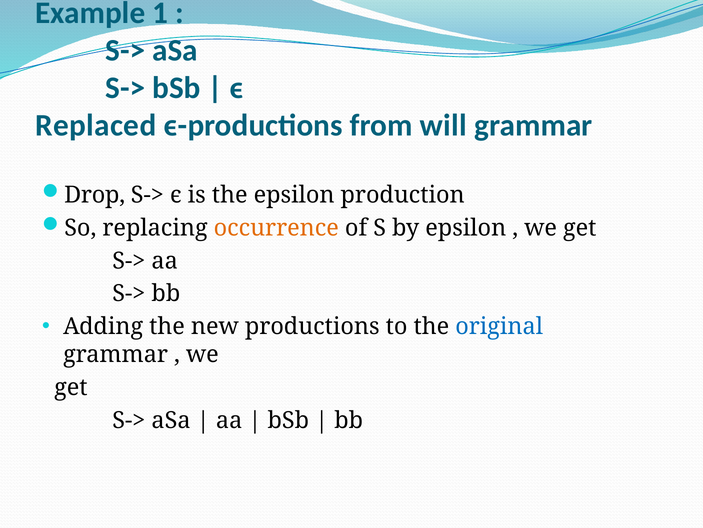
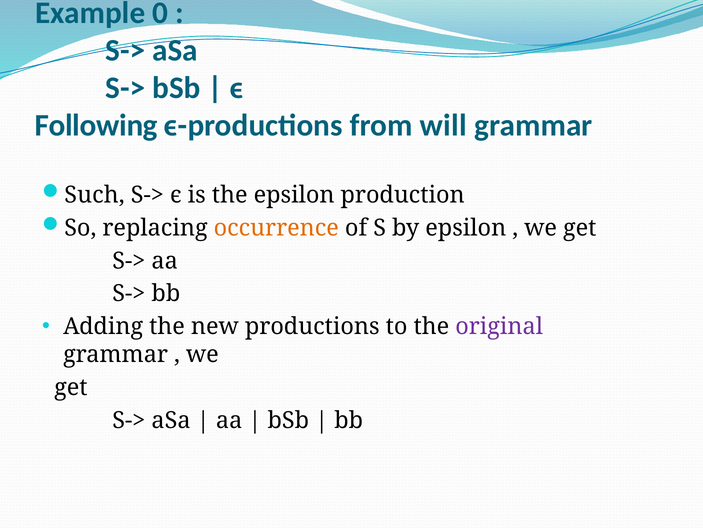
1: 1 -> 0
Replaced: Replaced -> Following
Drop: Drop -> Such
original colour: blue -> purple
